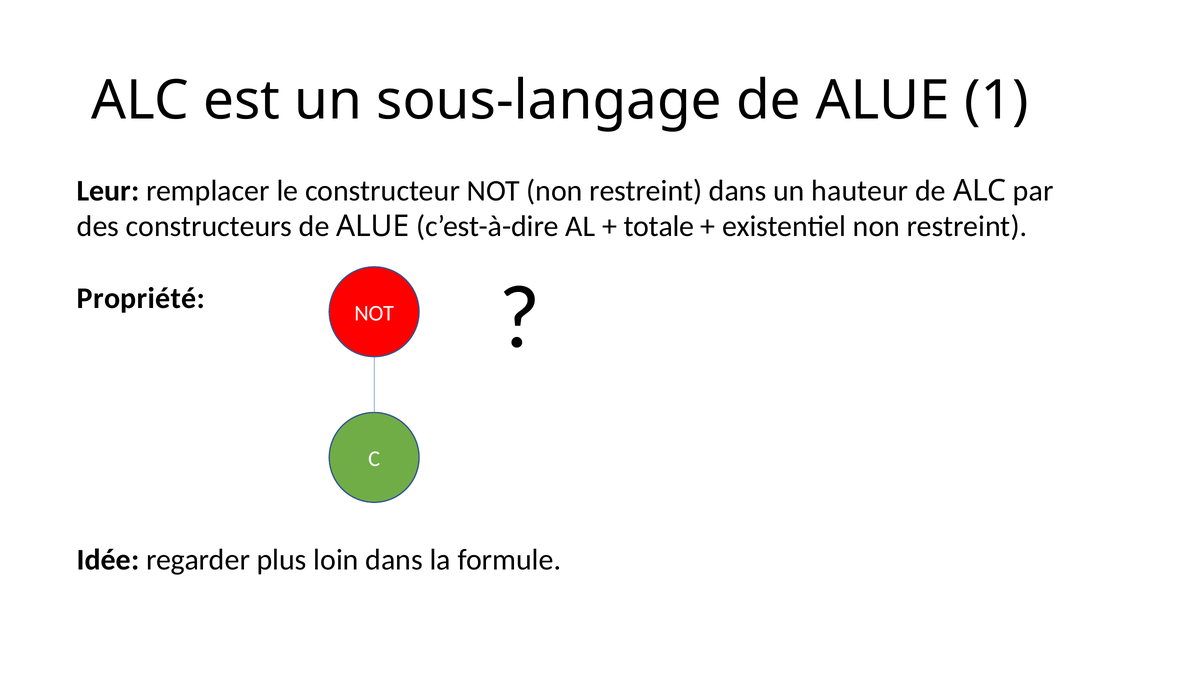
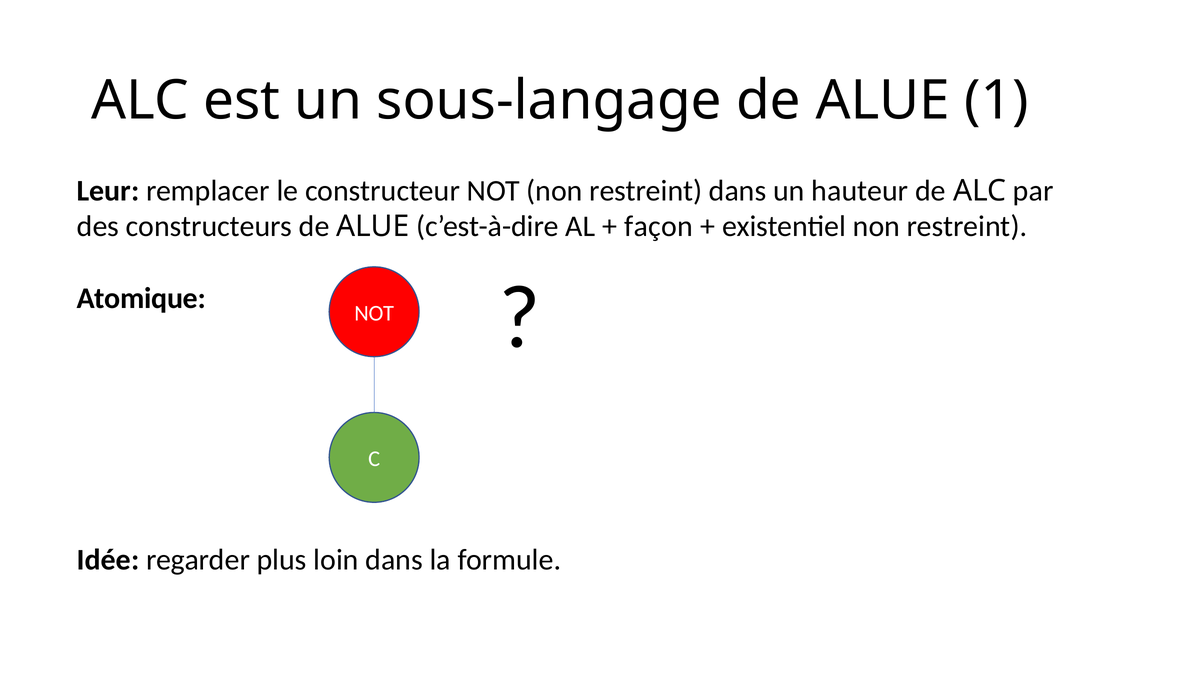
totale: totale -> façon
Propriété: Propriété -> Atomique
